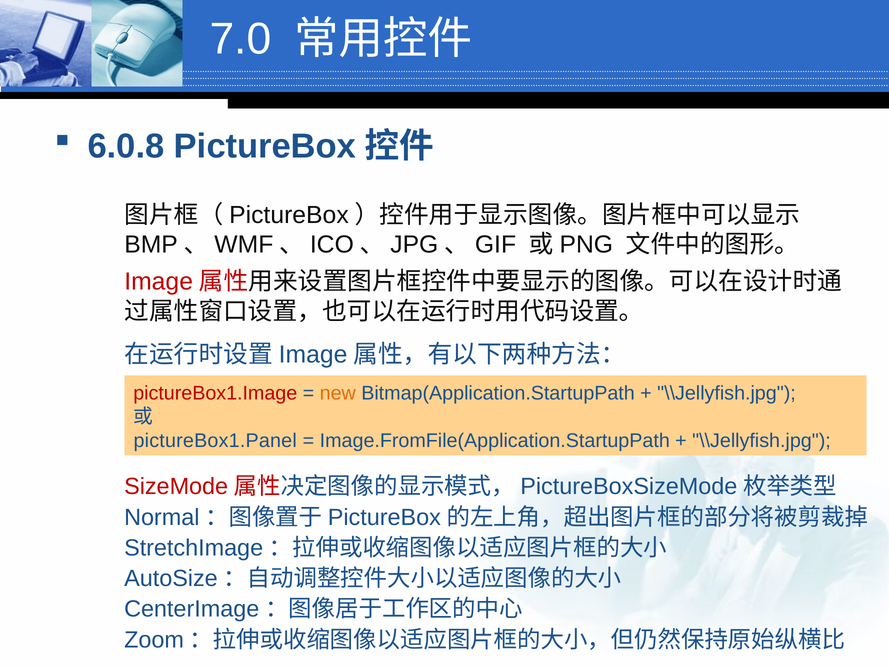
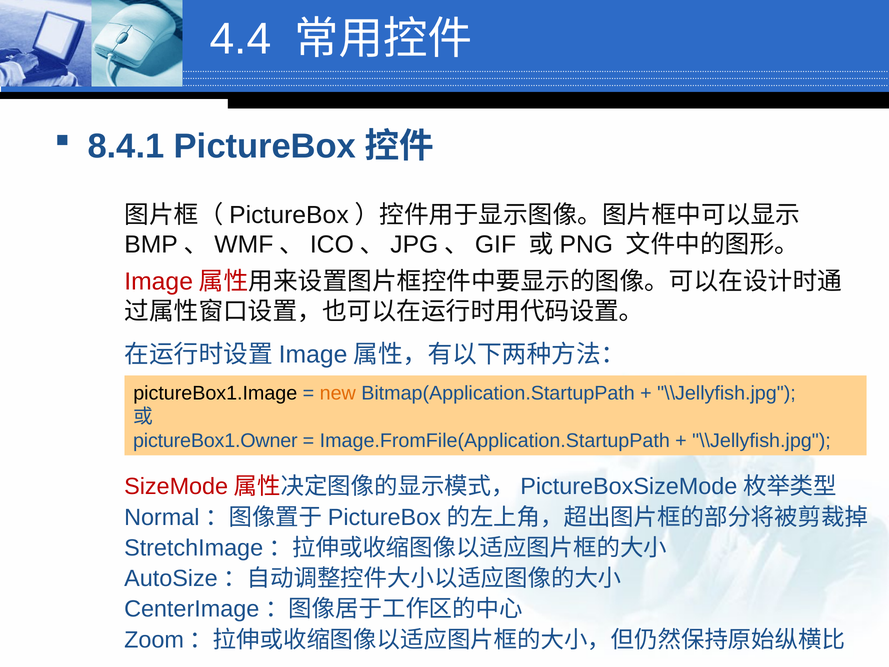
7.0: 7.0 -> 4.4
6.0.8: 6.0.8 -> 8.4.1
pictureBox1.Image colour: red -> black
pictureBox1.Panel: pictureBox1.Panel -> pictureBox1.Owner
